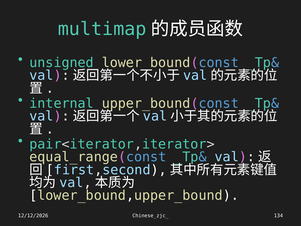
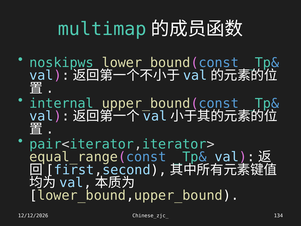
unsigned: unsigned -> noskipws
